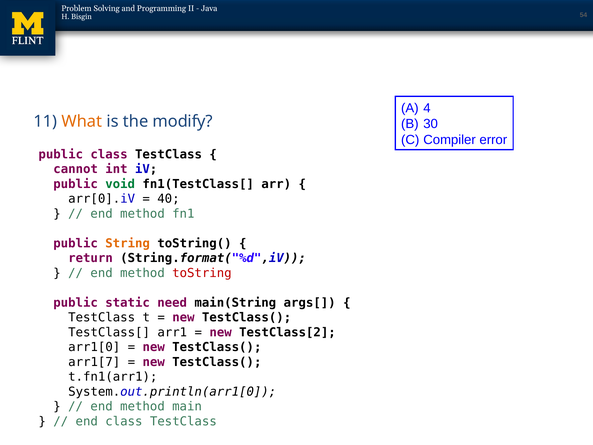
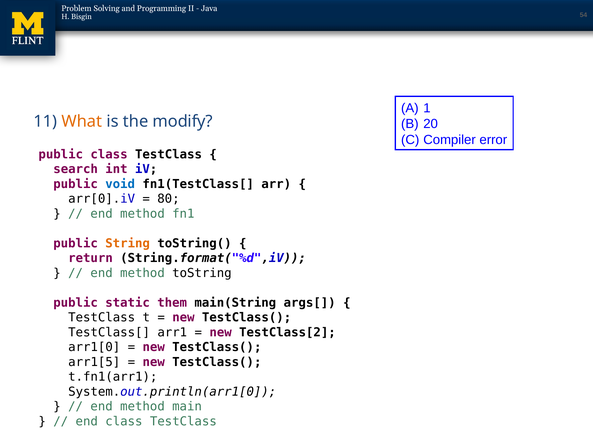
4: 4 -> 1
30: 30 -> 20
cannot: cannot -> search
void colour: green -> blue
40: 40 -> 80
toString colour: red -> black
need: need -> them
arr1[7: arr1[7 -> arr1[5
